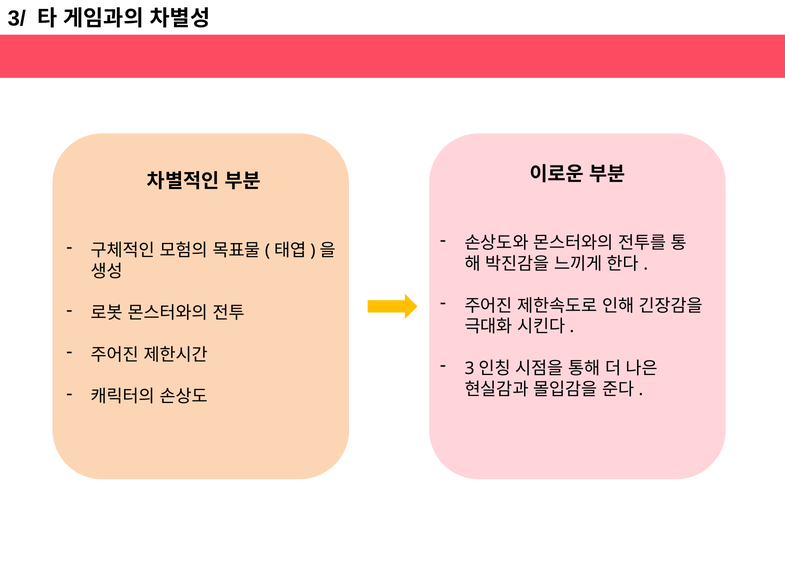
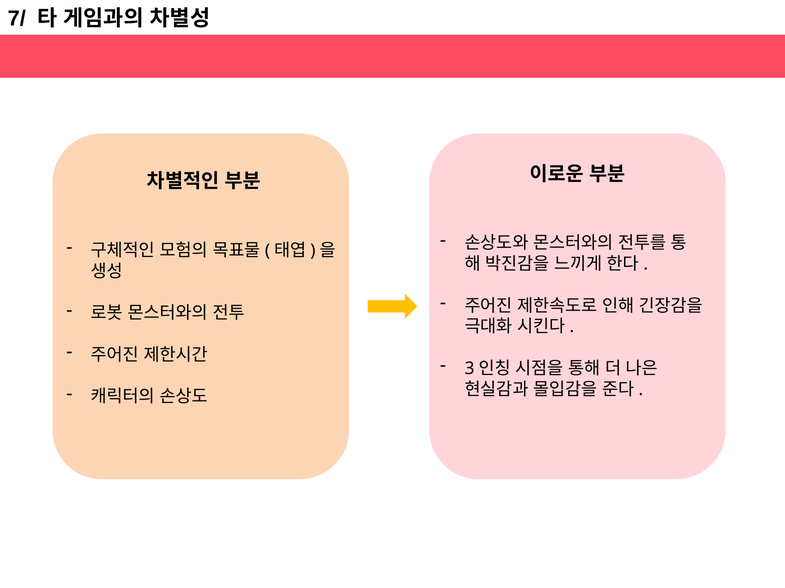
3/: 3/ -> 7/
